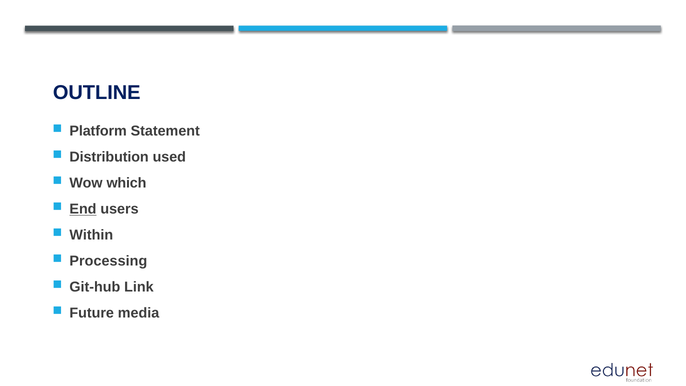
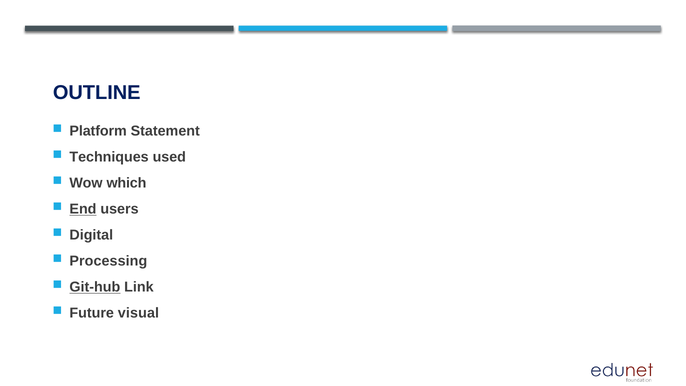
Distribution: Distribution -> Techniques
Within: Within -> Digital
Git-hub underline: none -> present
media: media -> visual
